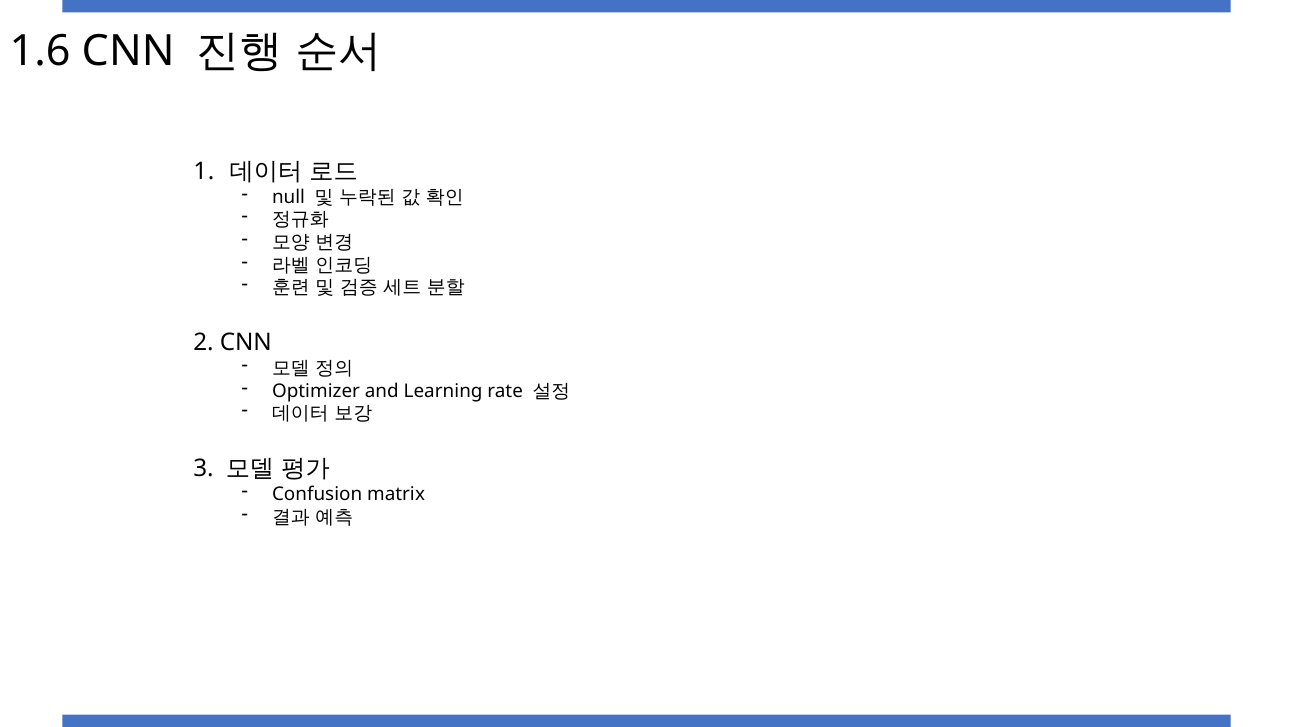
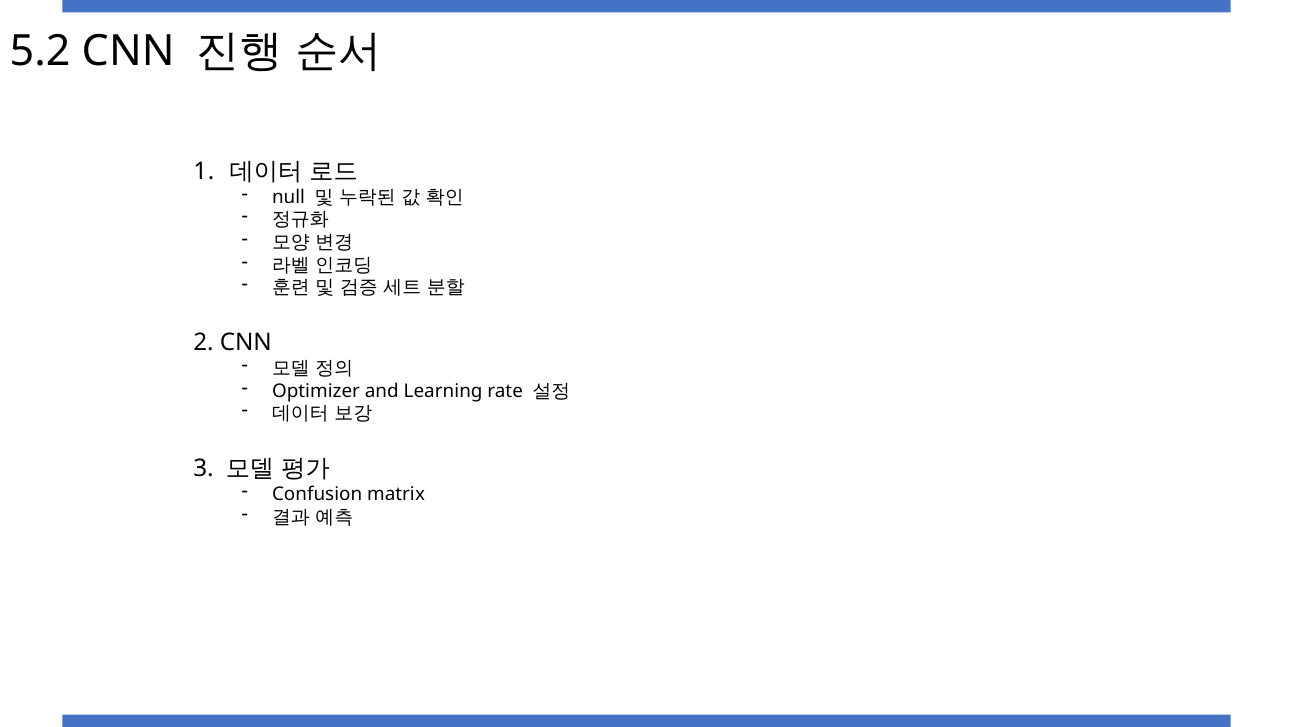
1.6: 1.6 -> 5.2
